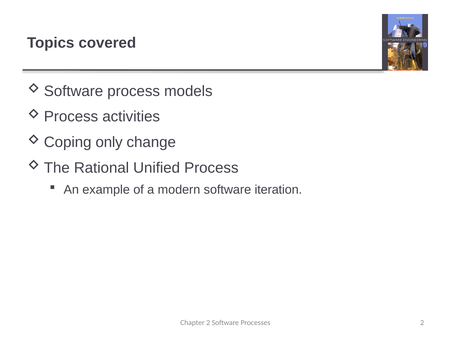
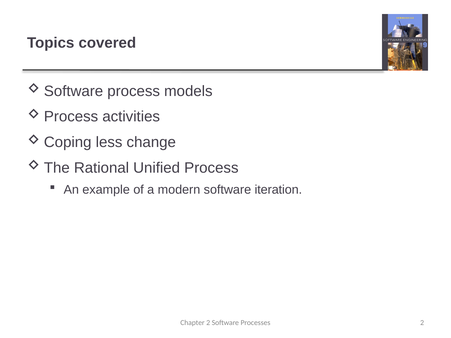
only: only -> less
